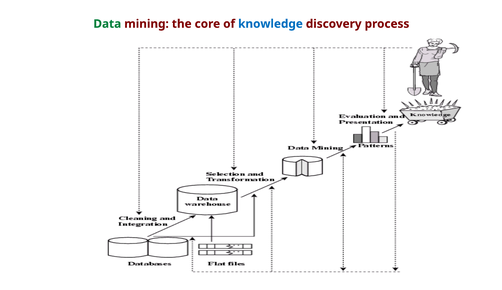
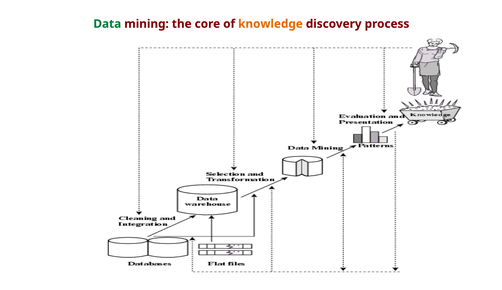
knowledge colour: blue -> orange
